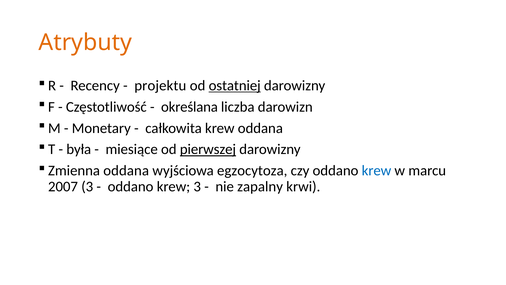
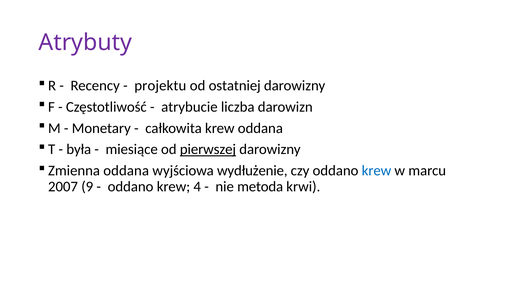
Atrybuty colour: orange -> purple
ostatniej underline: present -> none
określana: określana -> atrybucie
egzocytoza: egzocytoza -> wydłużenie
2007 3: 3 -> 9
krew 3: 3 -> 4
zapalny: zapalny -> metoda
